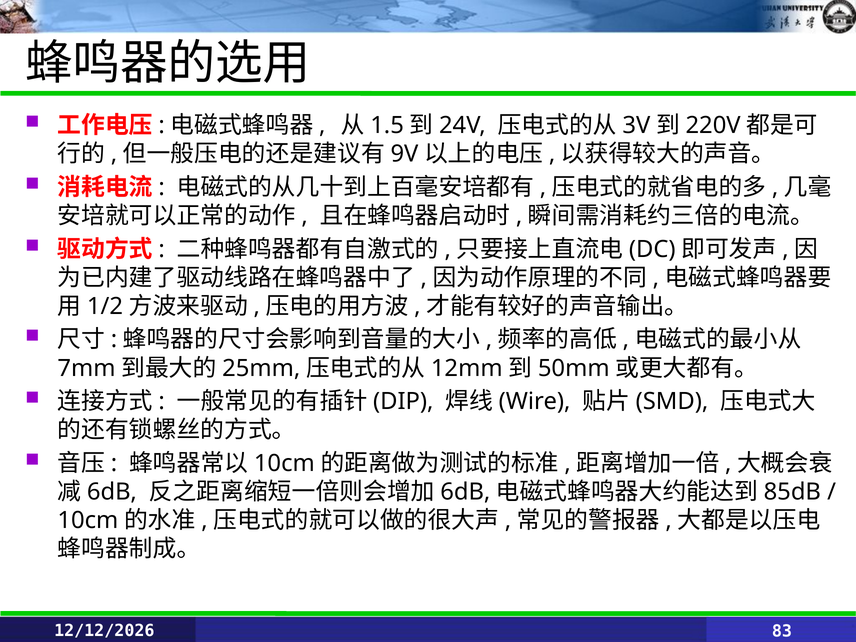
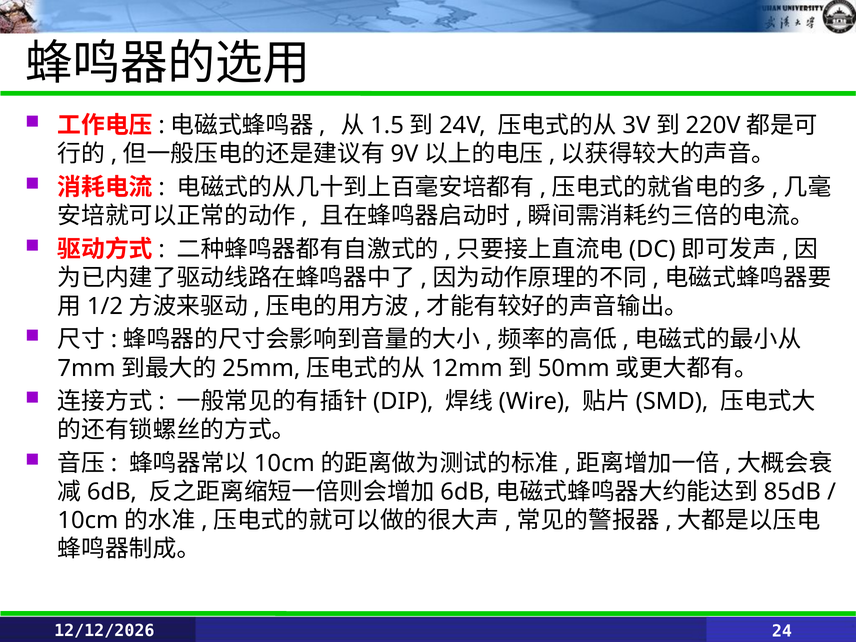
83: 83 -> 24
